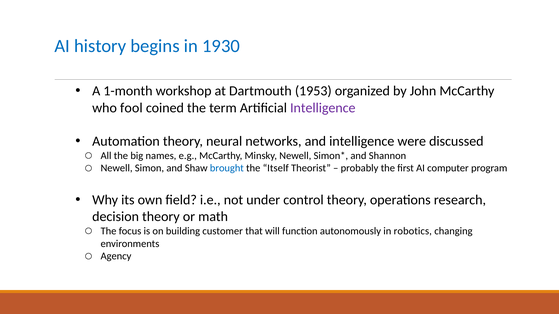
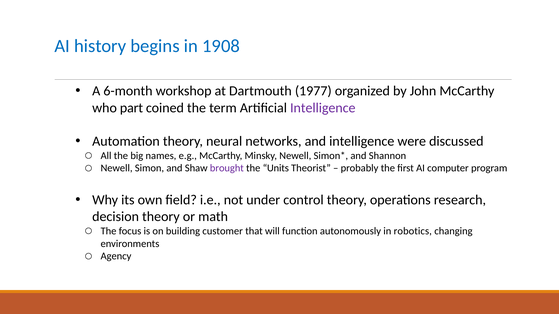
1930: 1930 -> 1908
1-month: 1-month -> 6-month
1953: 1953 -> 1977
fool: fool -> part
brought colour: blue -> purple
Itself: Itself -> Units
